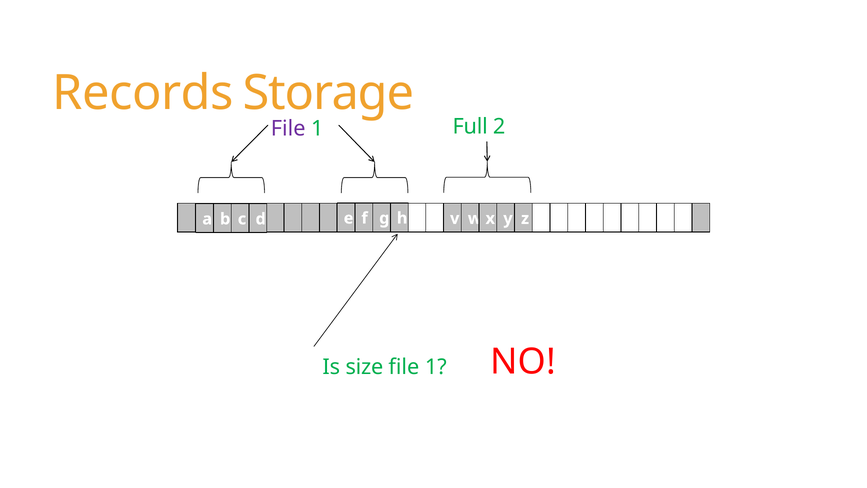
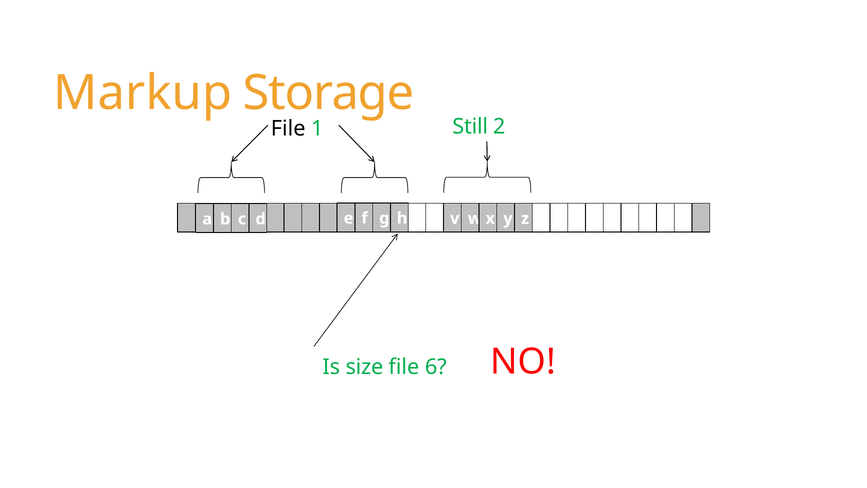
Records: Records -> Markup
File at (288, 128) colour: purple -> black
Full: Full -> Still
1 at (436, 367): 1 -> 6
